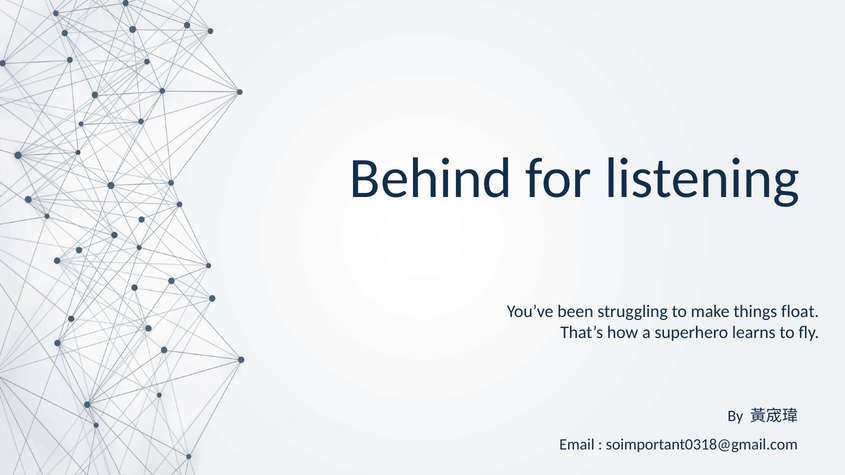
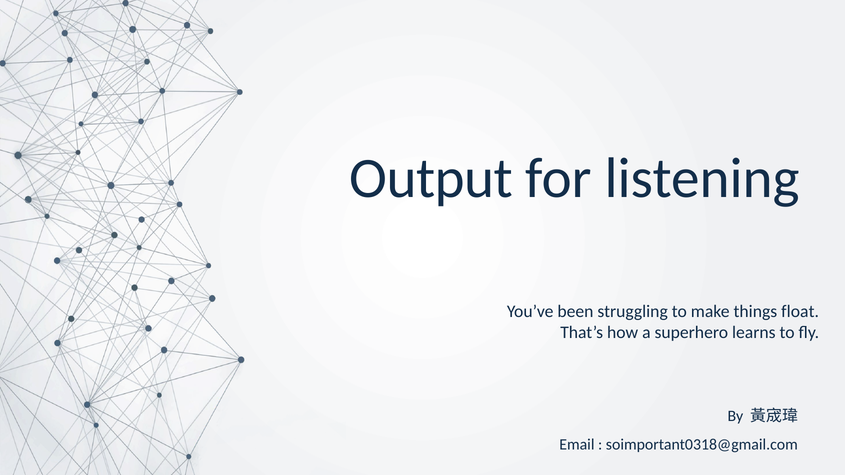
Behind: Behind -> Output
